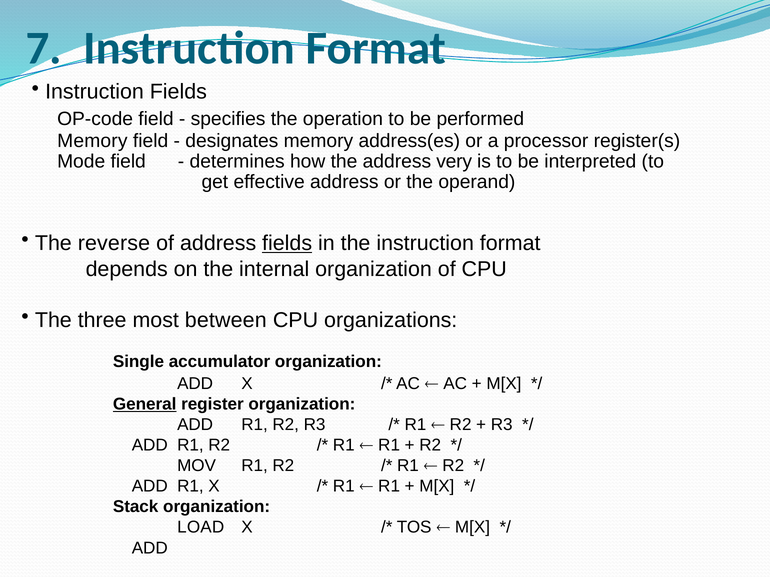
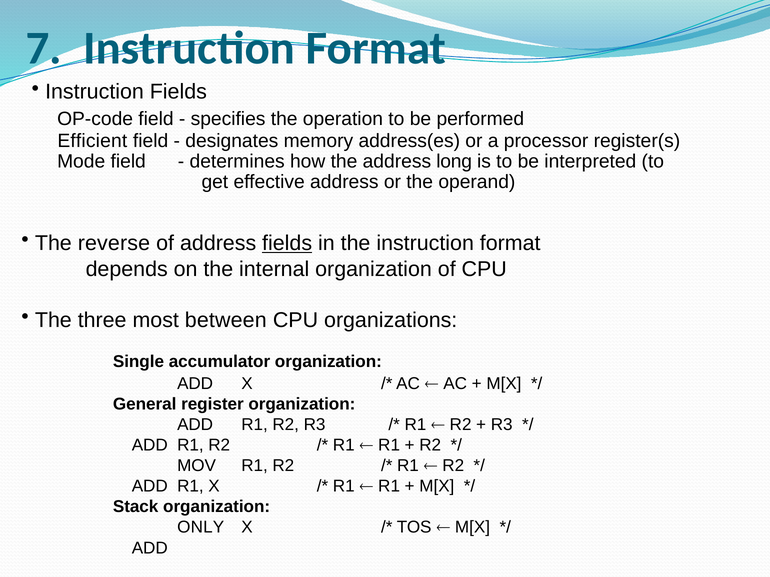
Memory at (92, 141): Memory -> Efficient
very: very -> long
General underline: present -> none
LOAD: LOAD -> ONLY
